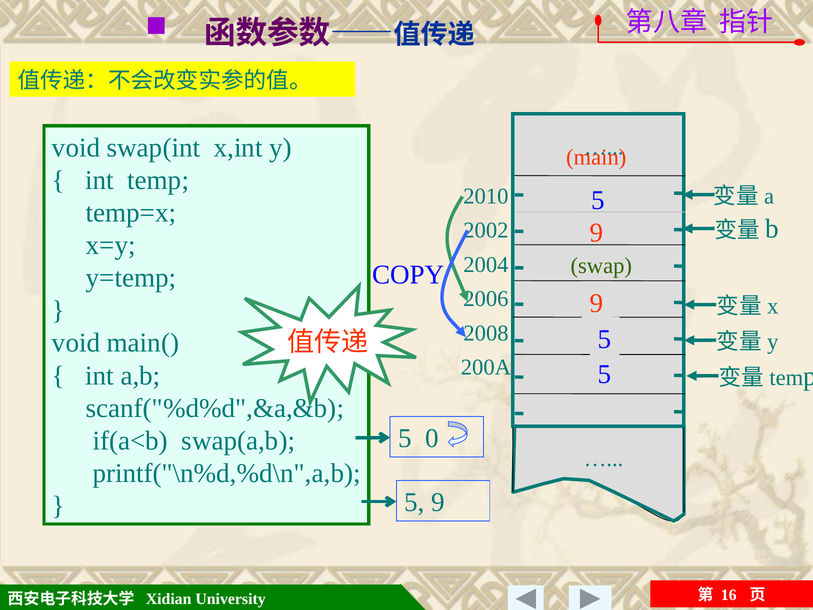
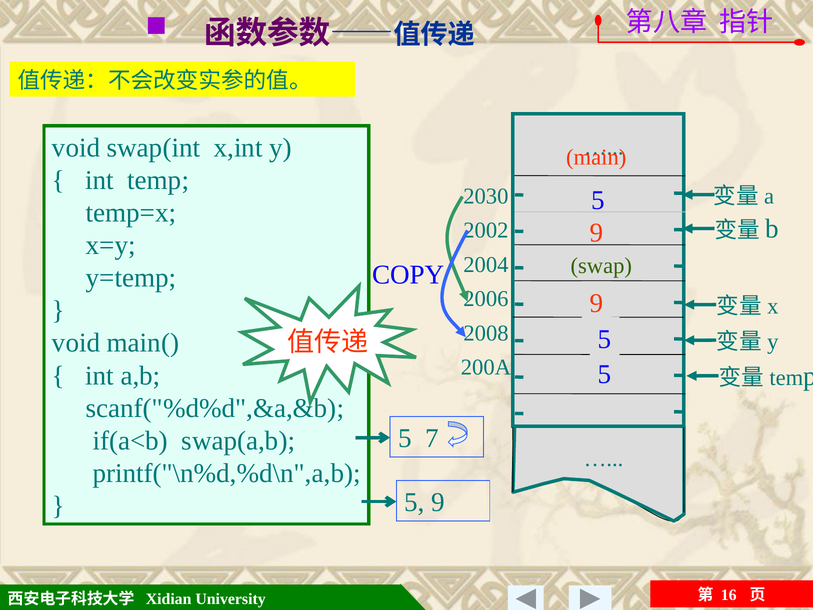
2010: 2010 -> 2030
0: 0 -> 7
